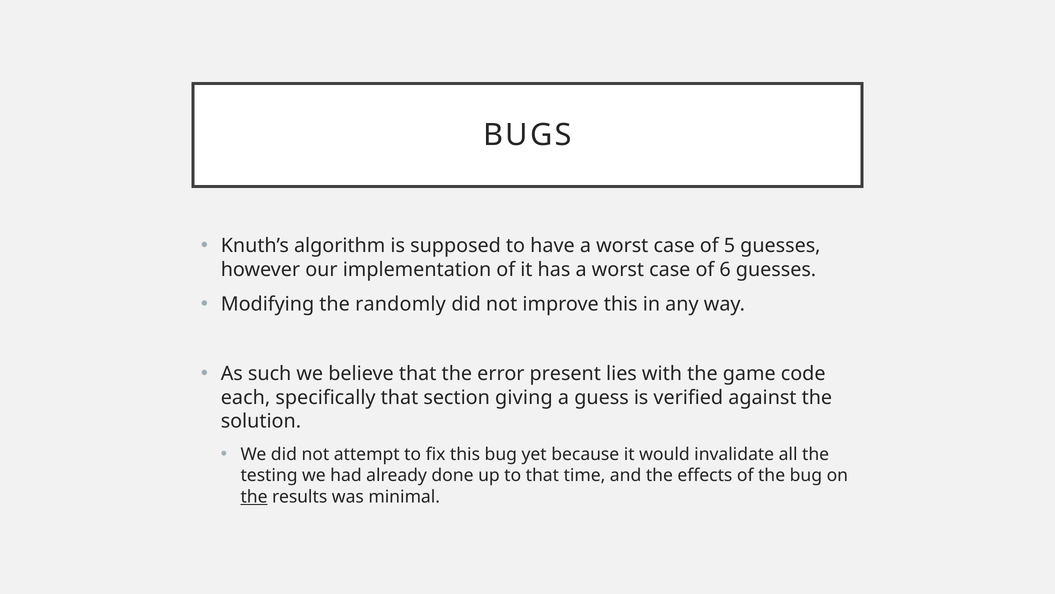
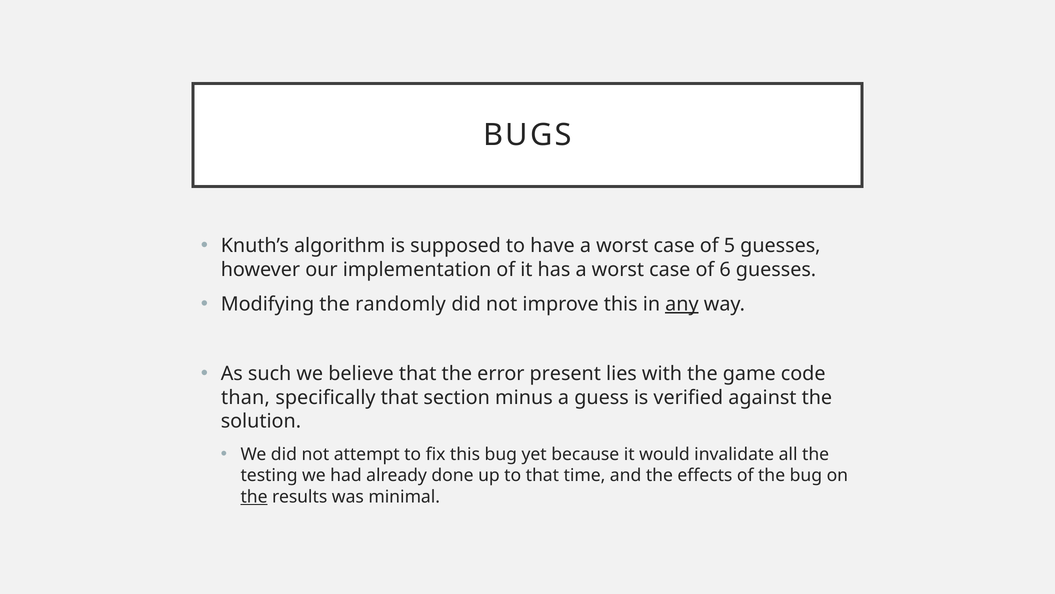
any underline: none -> present
each: each -> than
giving: giving -> minus
